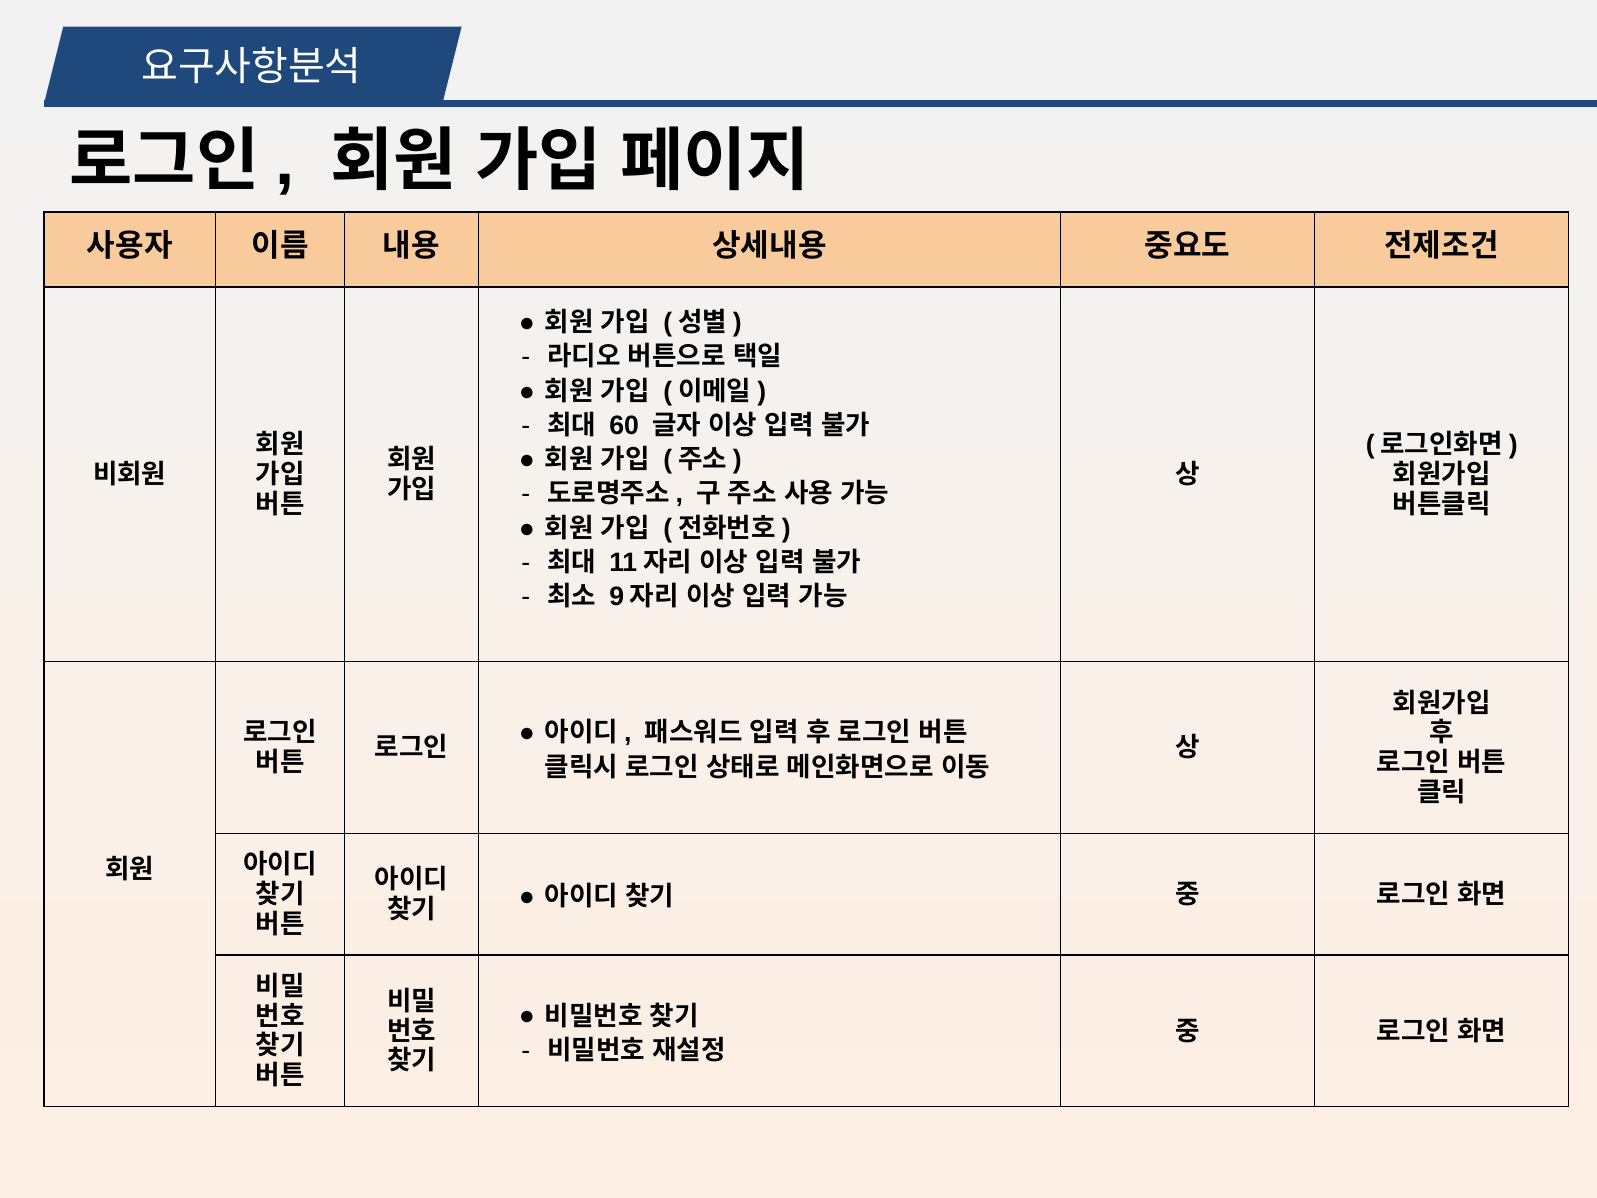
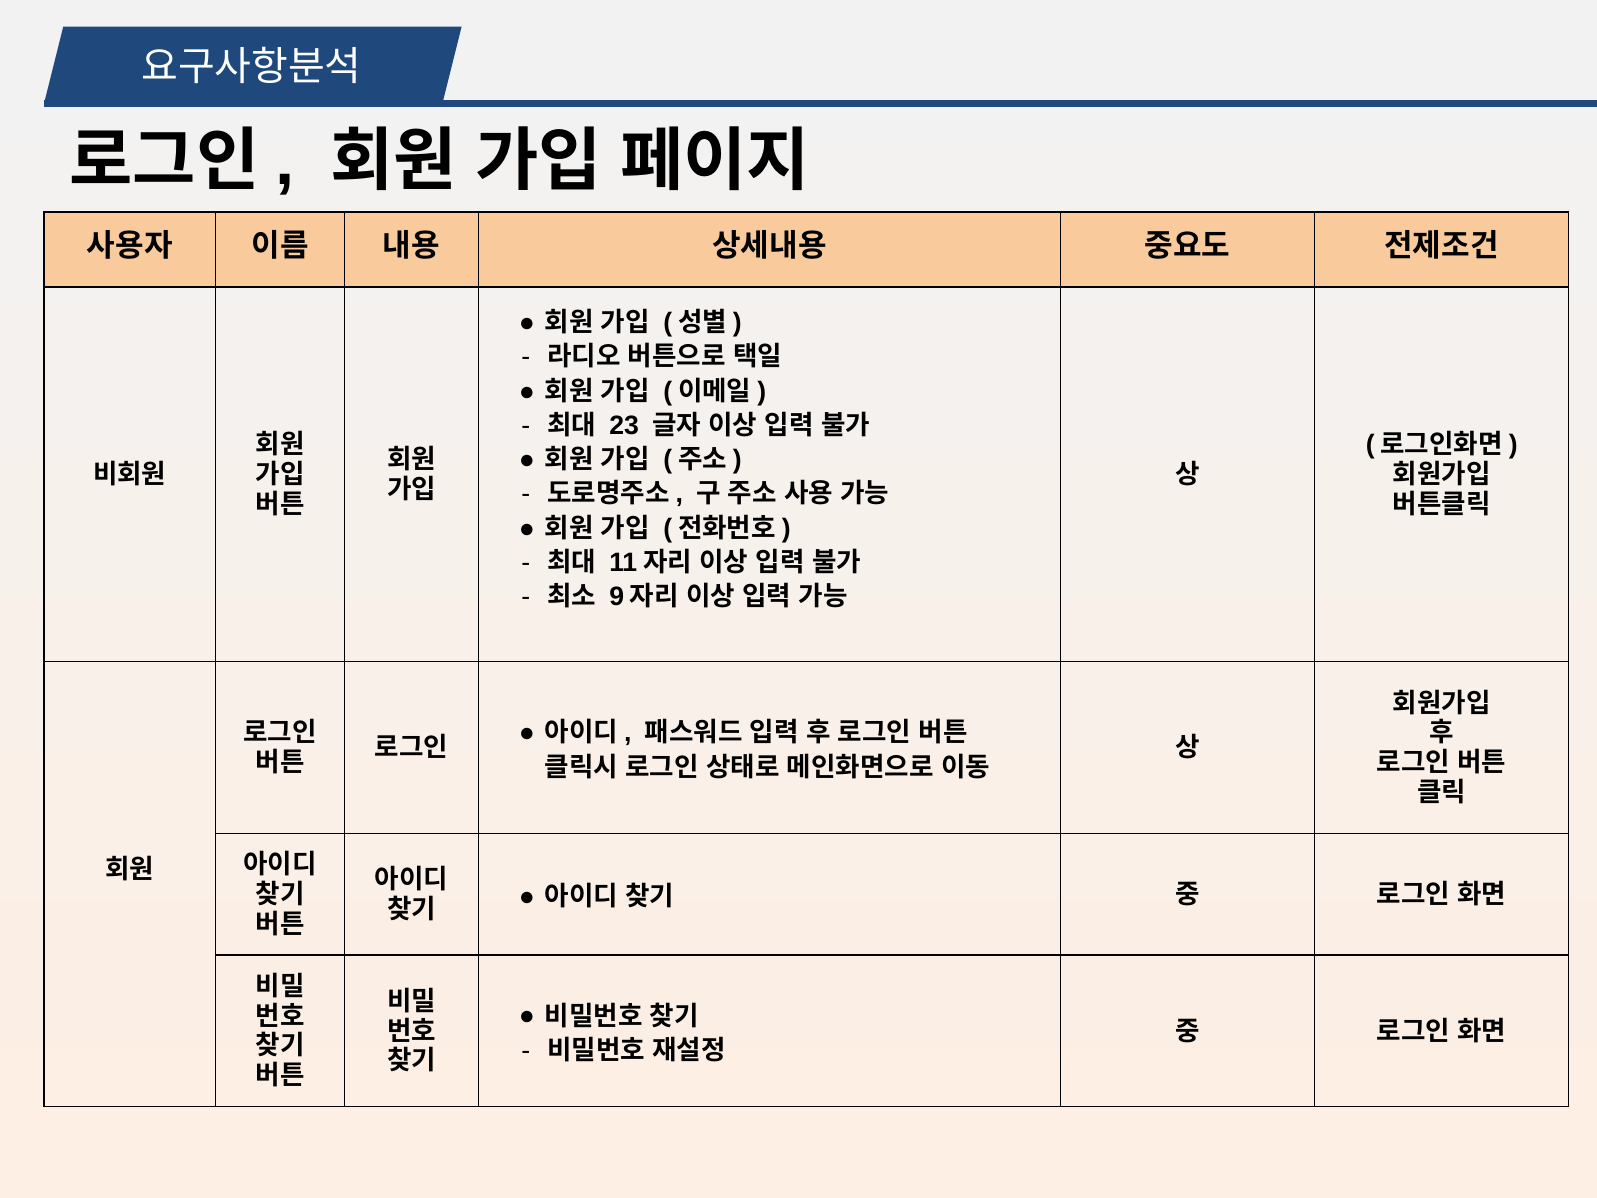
60: 60 -> 23
